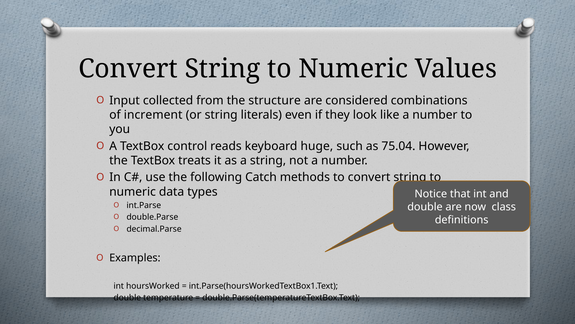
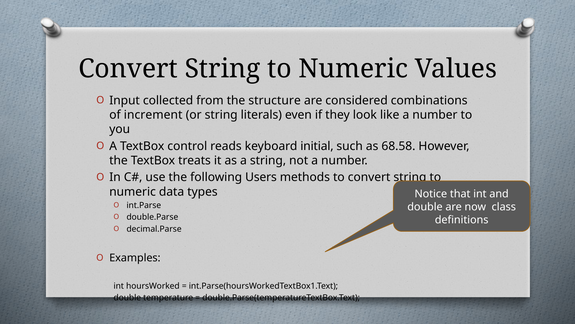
huge: huge -> initial
75.04: 75.04 -> 68.58
Catch: Catch -> Users
